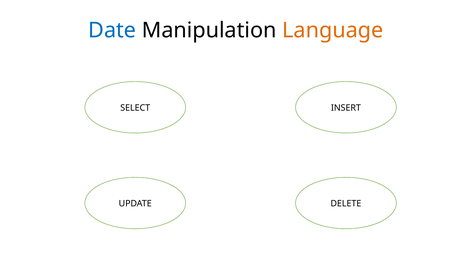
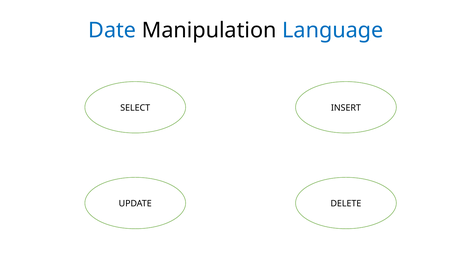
Language colour: orange -> blue
